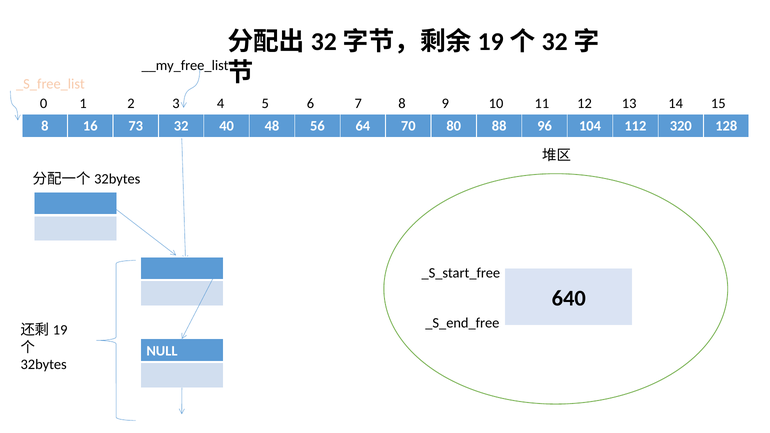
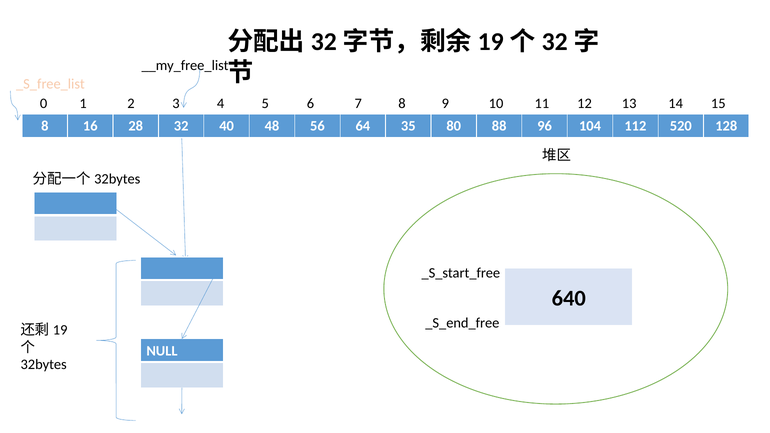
73: 73 -> 28
70: 70 -> 35
320: 320 -> 520
